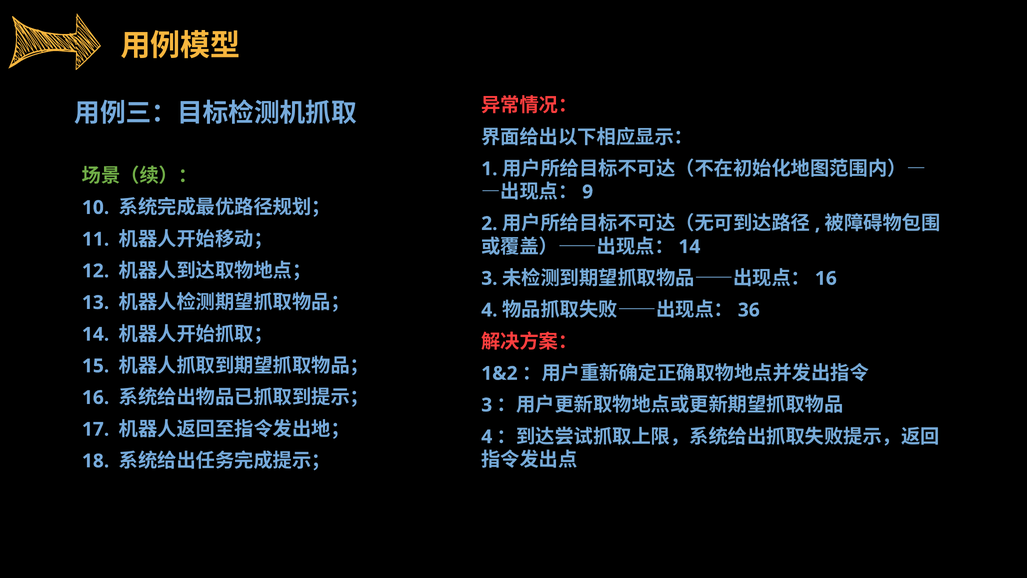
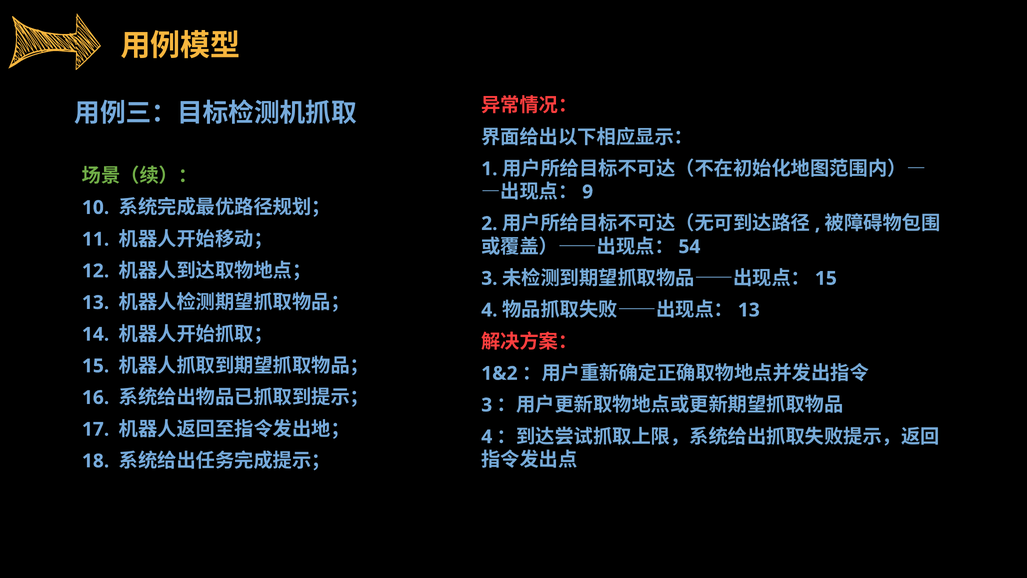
14 at (689, 247): 14 -> 54
16 at (826, 278): 16 -> 15
36 at (749, 310): 36 -> 13
